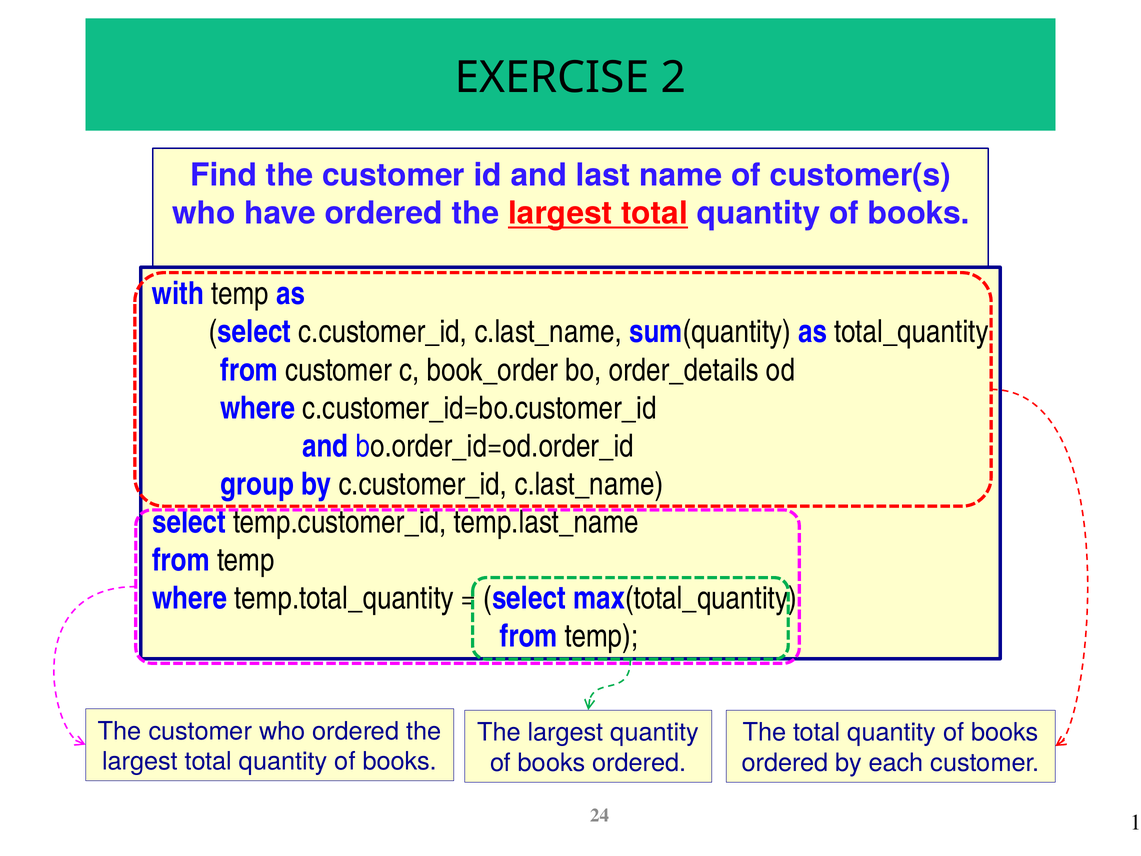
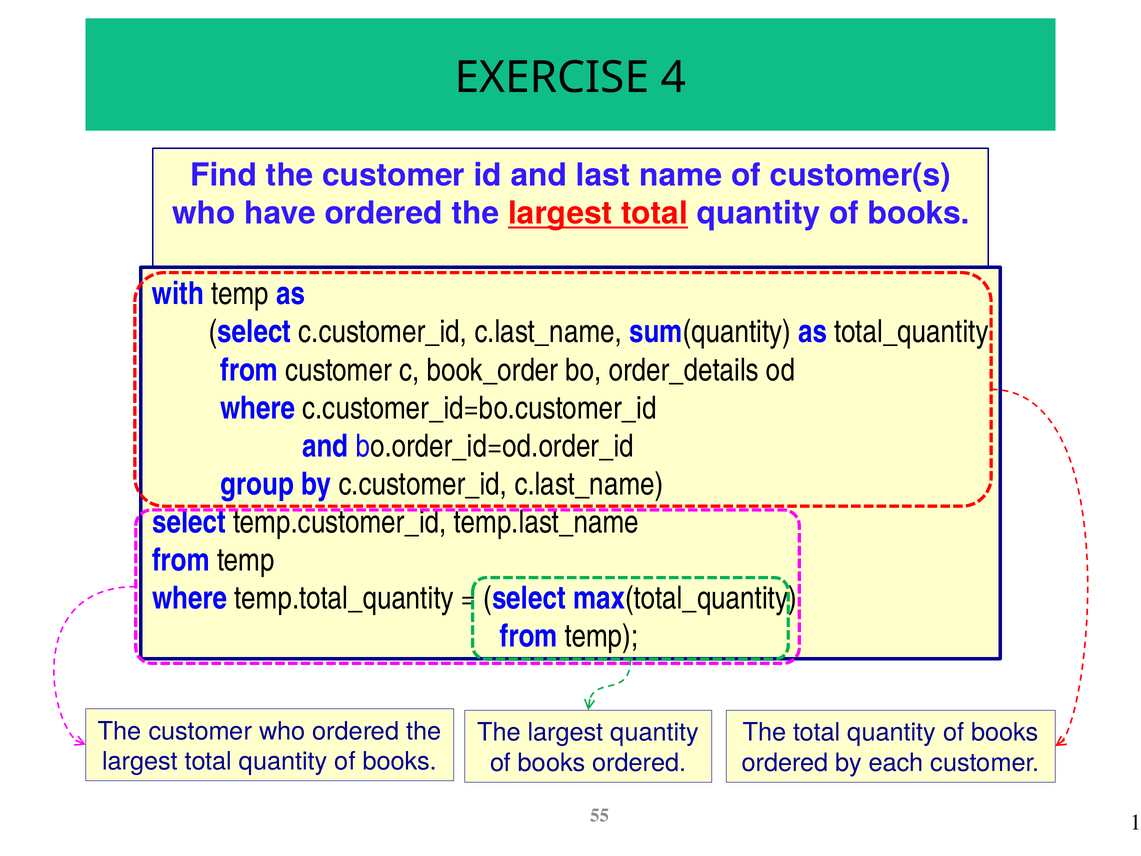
2: 2 -> 4
24: 24 -> 55
